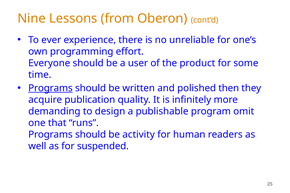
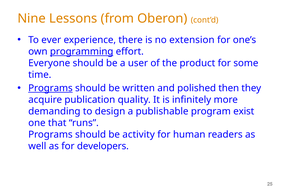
unreliable: unreliable -> extension
programming underline: none -> present
omit: omit -> exist
suspended: suspended -> developers
